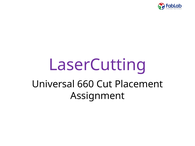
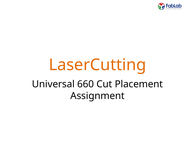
LaserCutting colour: purple -> orange
